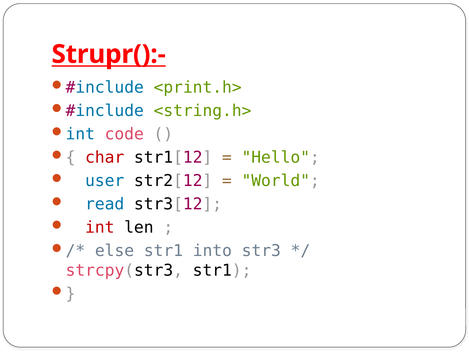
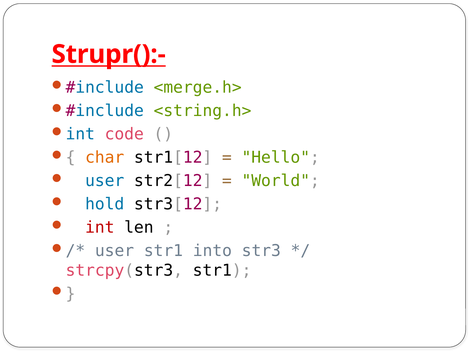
<print.h>: <print.h> -> <merge.h>
char colour: red -> orange
read: read -> hold
else at (115, 251): else -> user
